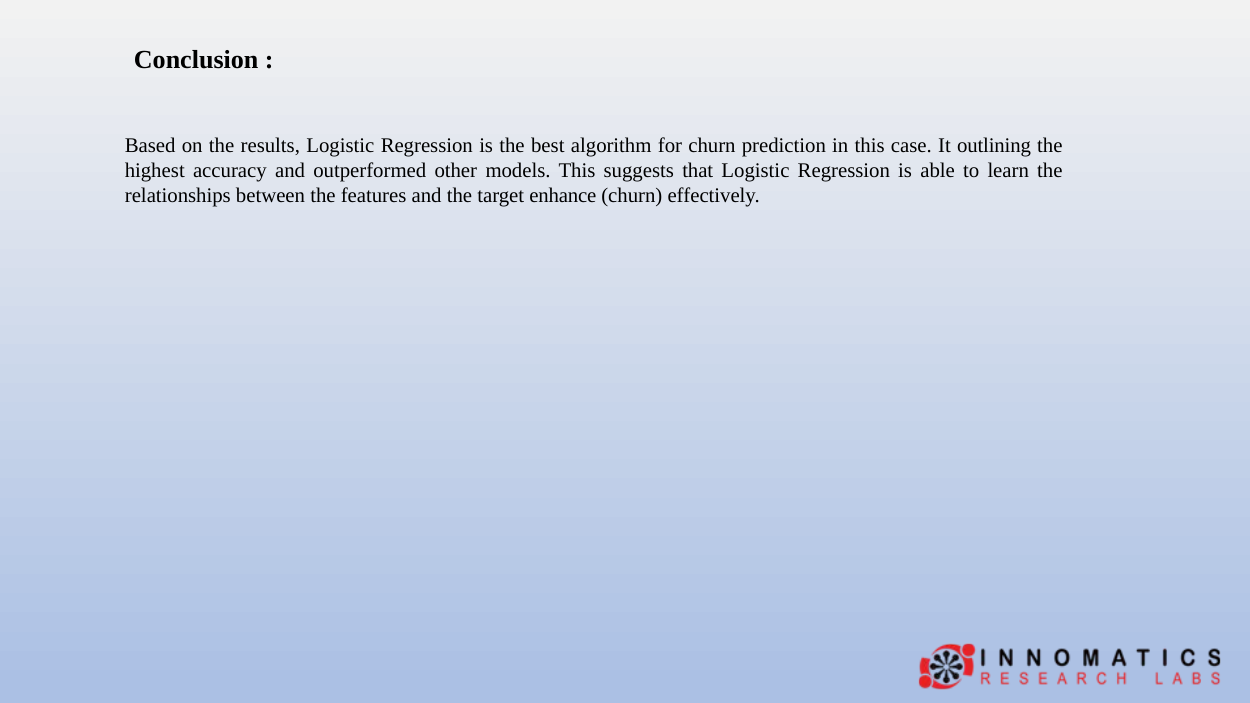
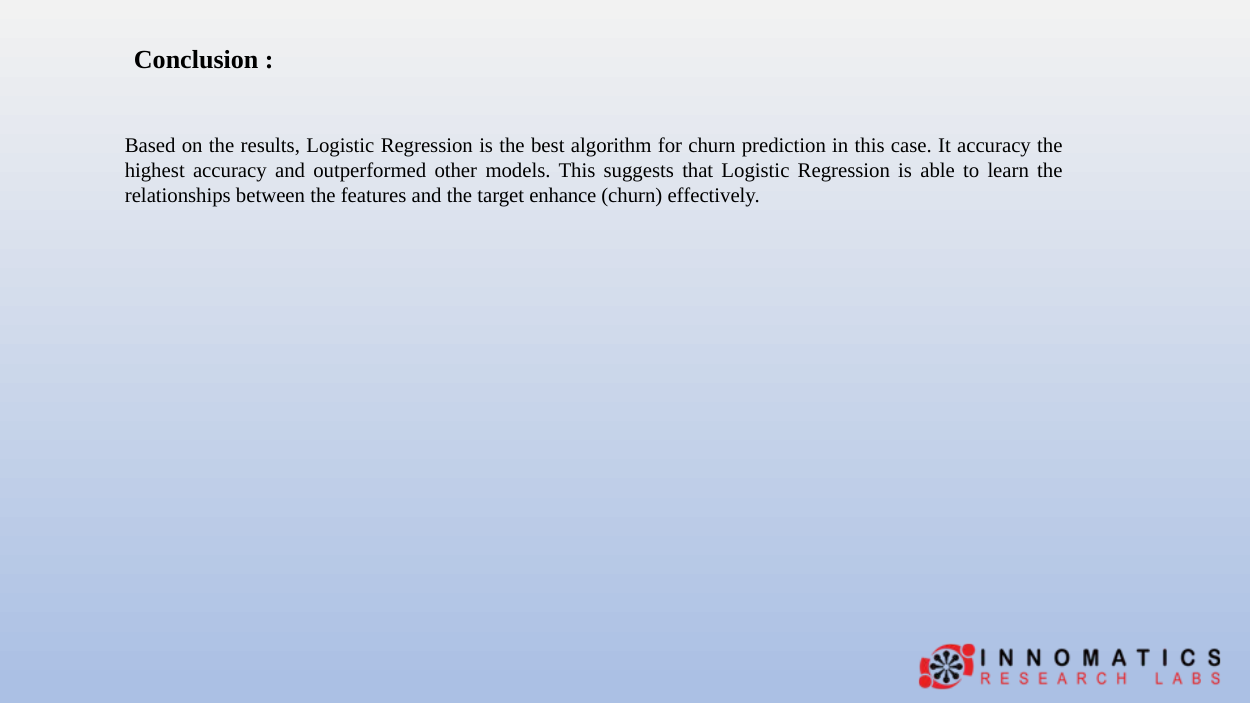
It outlining: outlining -> accuracy
